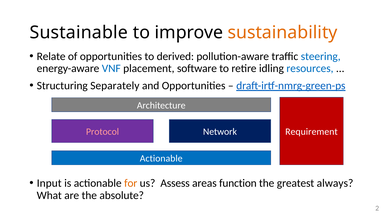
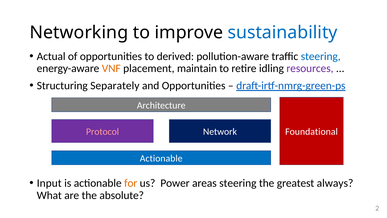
Sustainable: Sustainable -> Networking
sustainability colour: orange -> blue
Relate: Relate -> Actual
VNF colour: blue -> orange
software: software -> maintain
resources colour: blue -> purple
Requirement: Requirement -> Foundational
Assess: Assess -> Power
areas function: function -> steering
